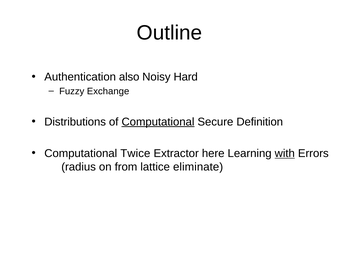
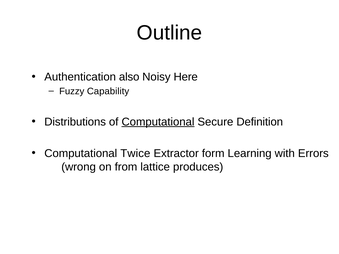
Hard: Hard -> Here
Exchange: Exchange -> Capability
here: here -> form
with underline: present -> none
radius: radius -> wrong
eliminate: eliminate -> produces
